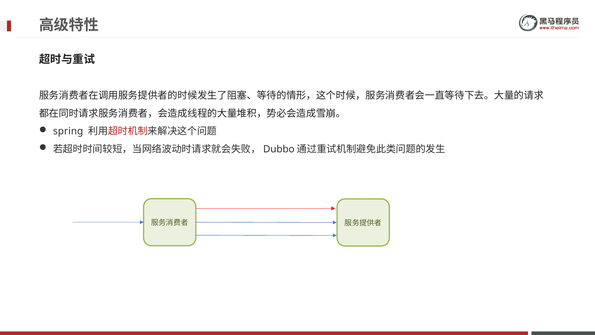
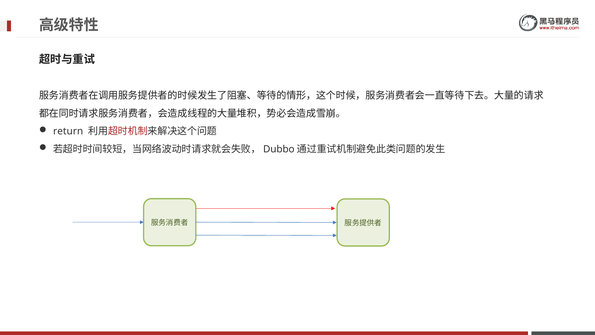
spring: spring -> return
